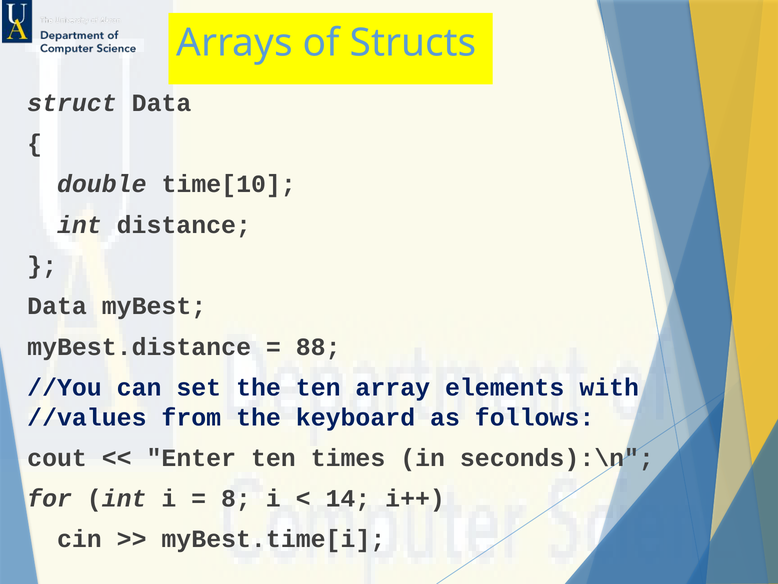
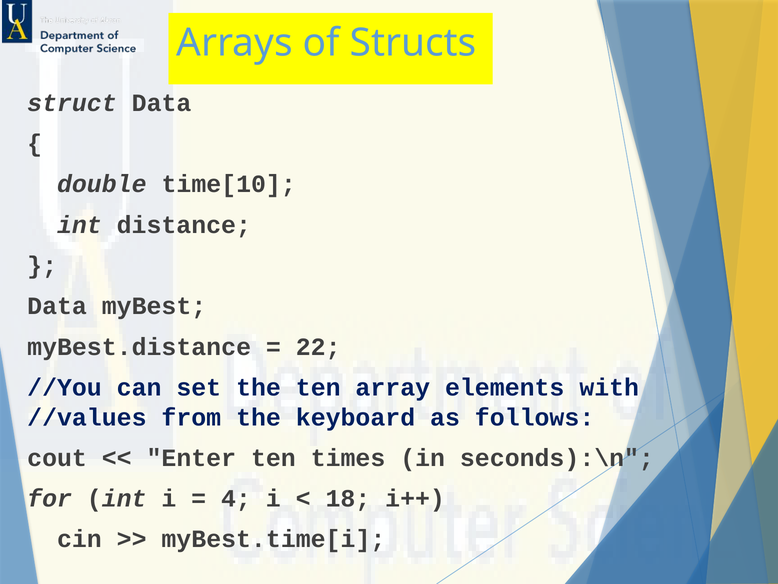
88: 88 -> 22
8: 8 -> 4
14: 14 -> 18
